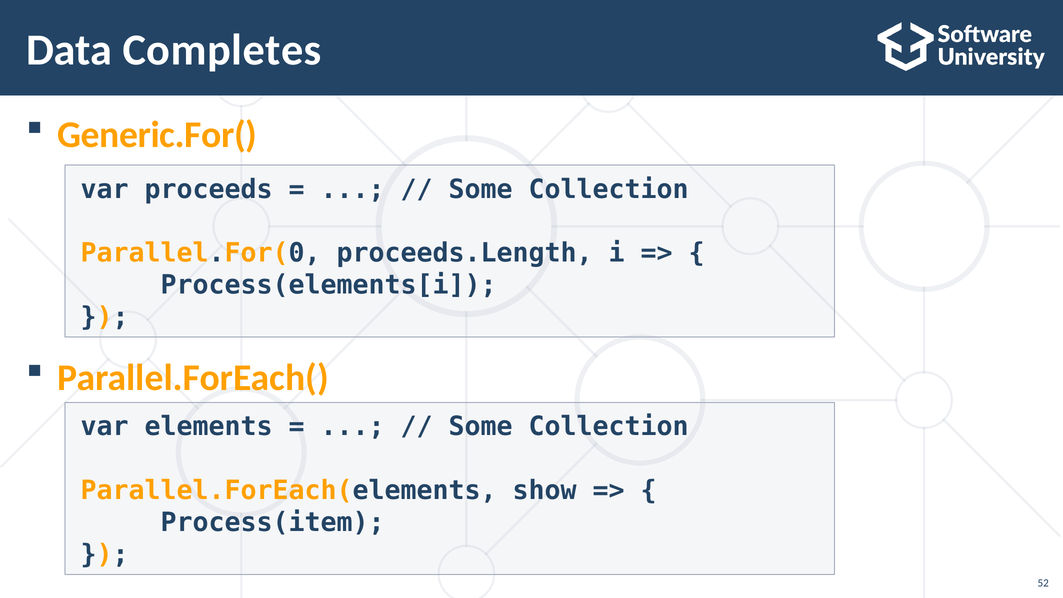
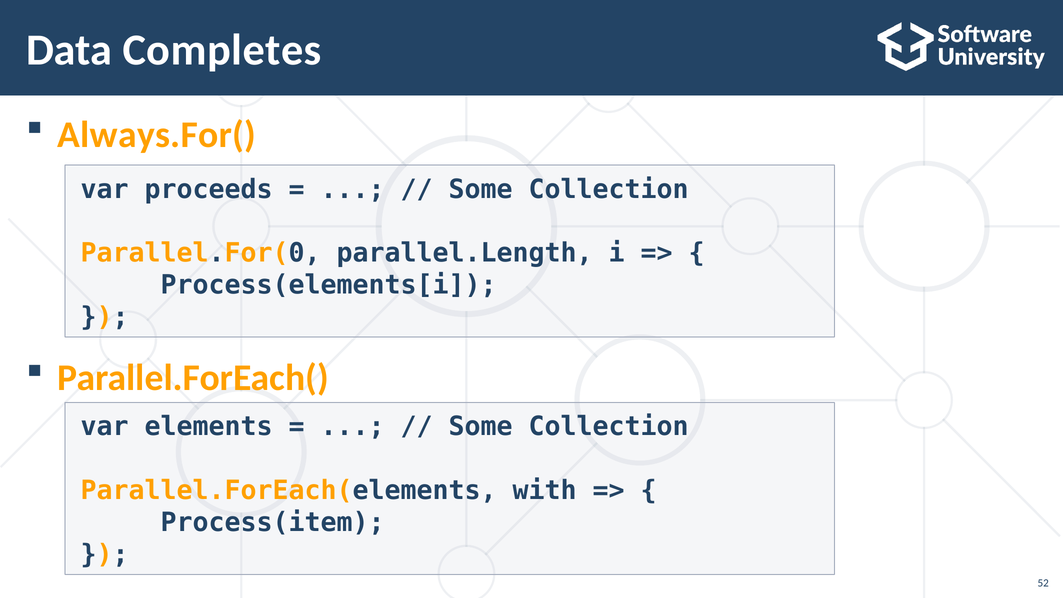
Generic.For(: Generic.For( -> Always.For(
proceeds.Length: proceeds.Length -> parallel.Length
show: show -> with
